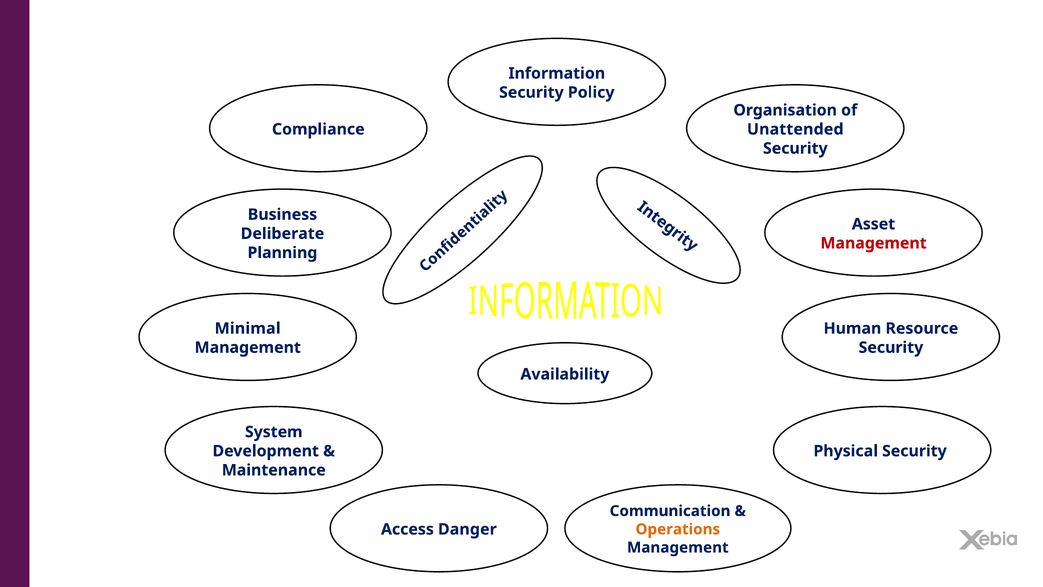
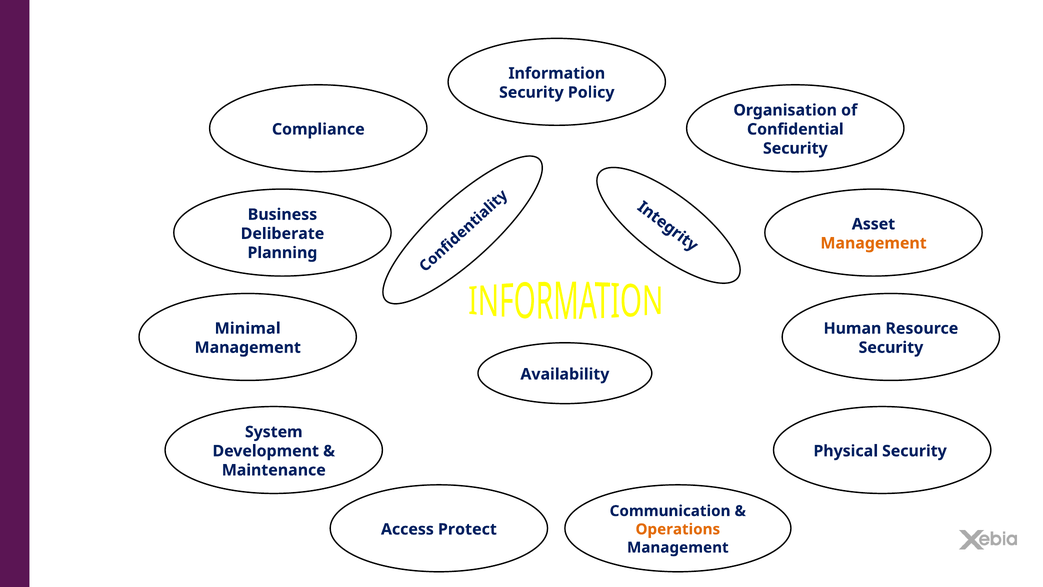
Unattended: Unattended -> Confidential
Management at (874, 243) colour: red -> orange
Danger: Danger -> Protect
